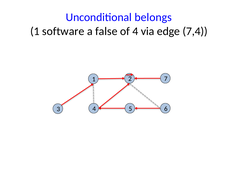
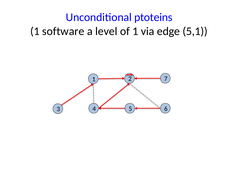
belongs: belongs -> ptoteins
false: false -> level
of 4: 4 -> 1
7,4: 7,4 -> 5,1
